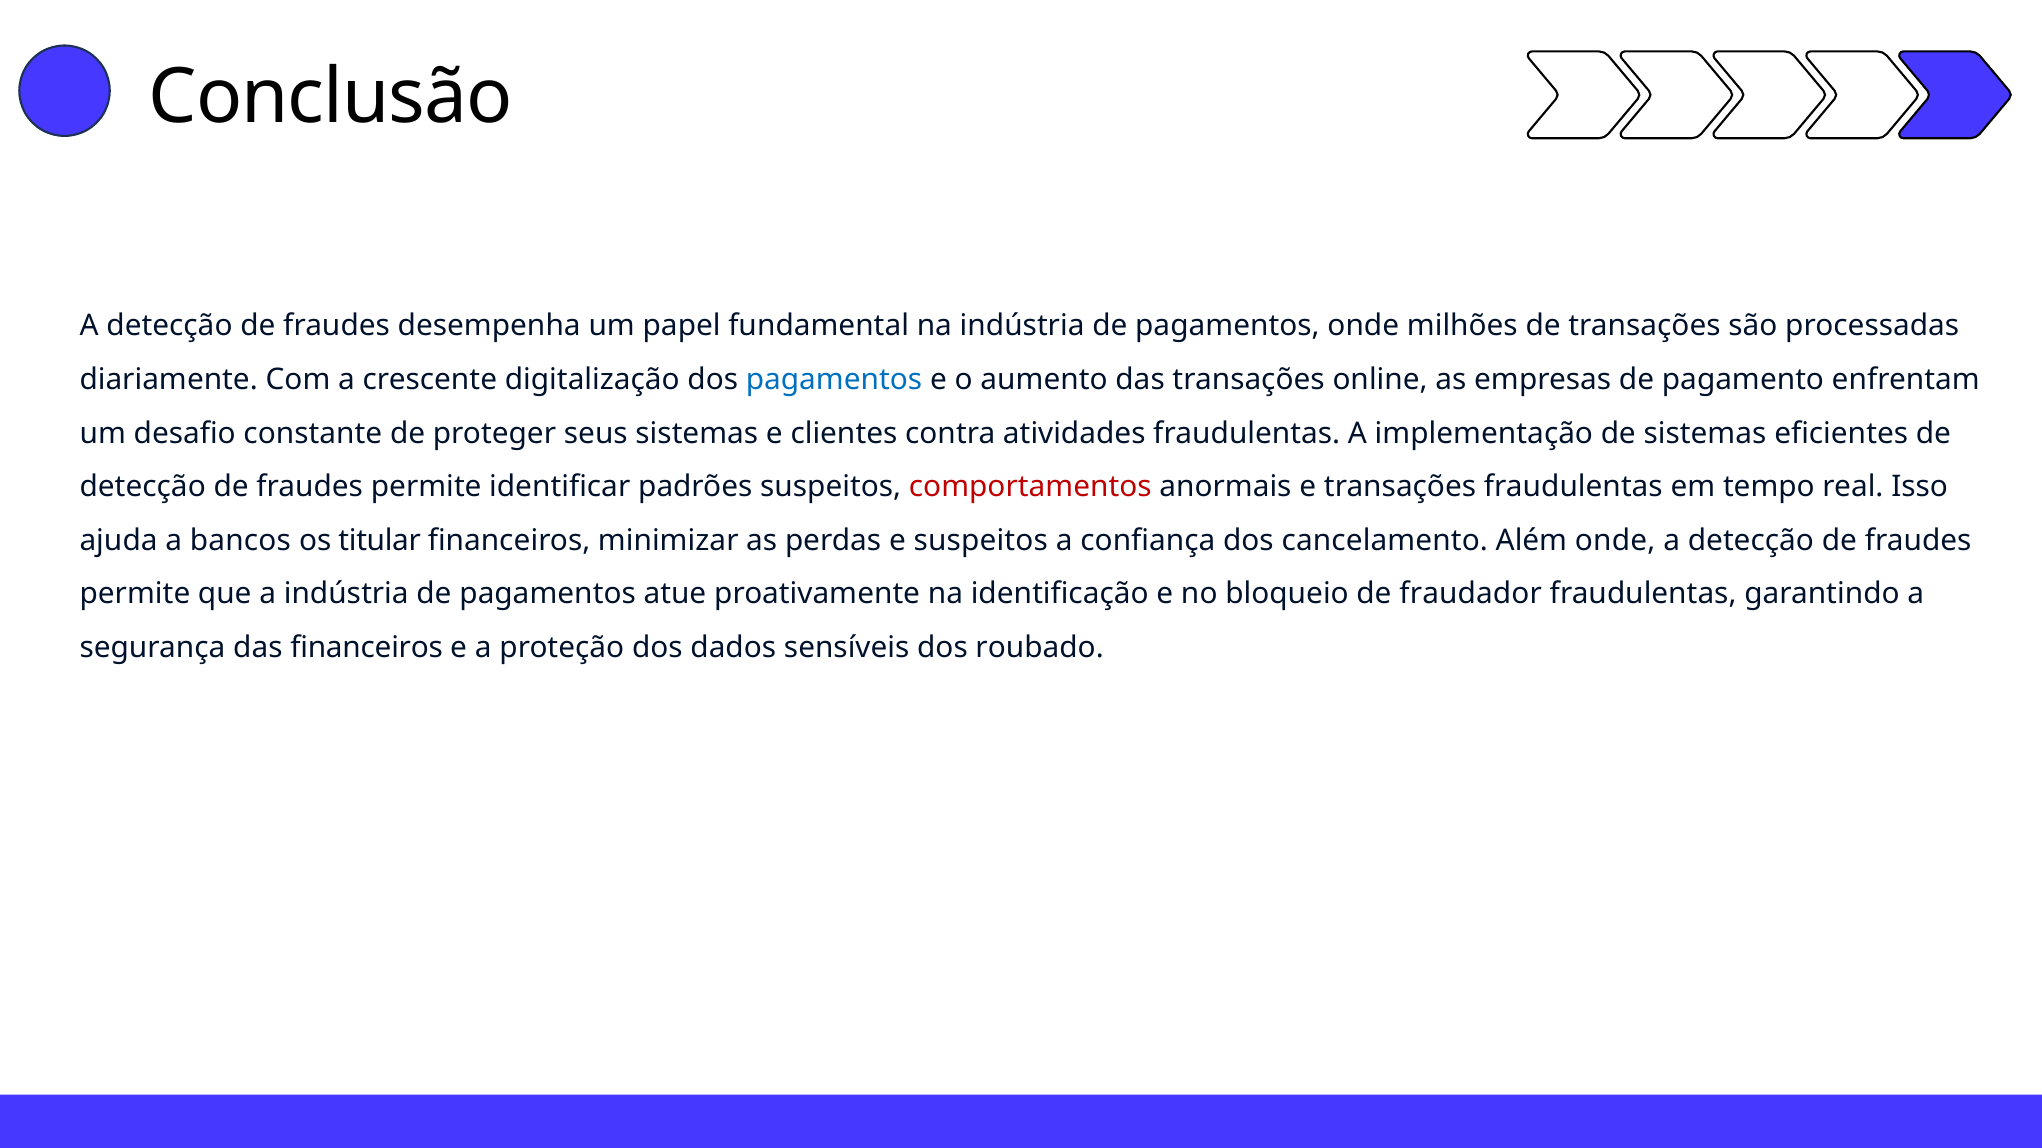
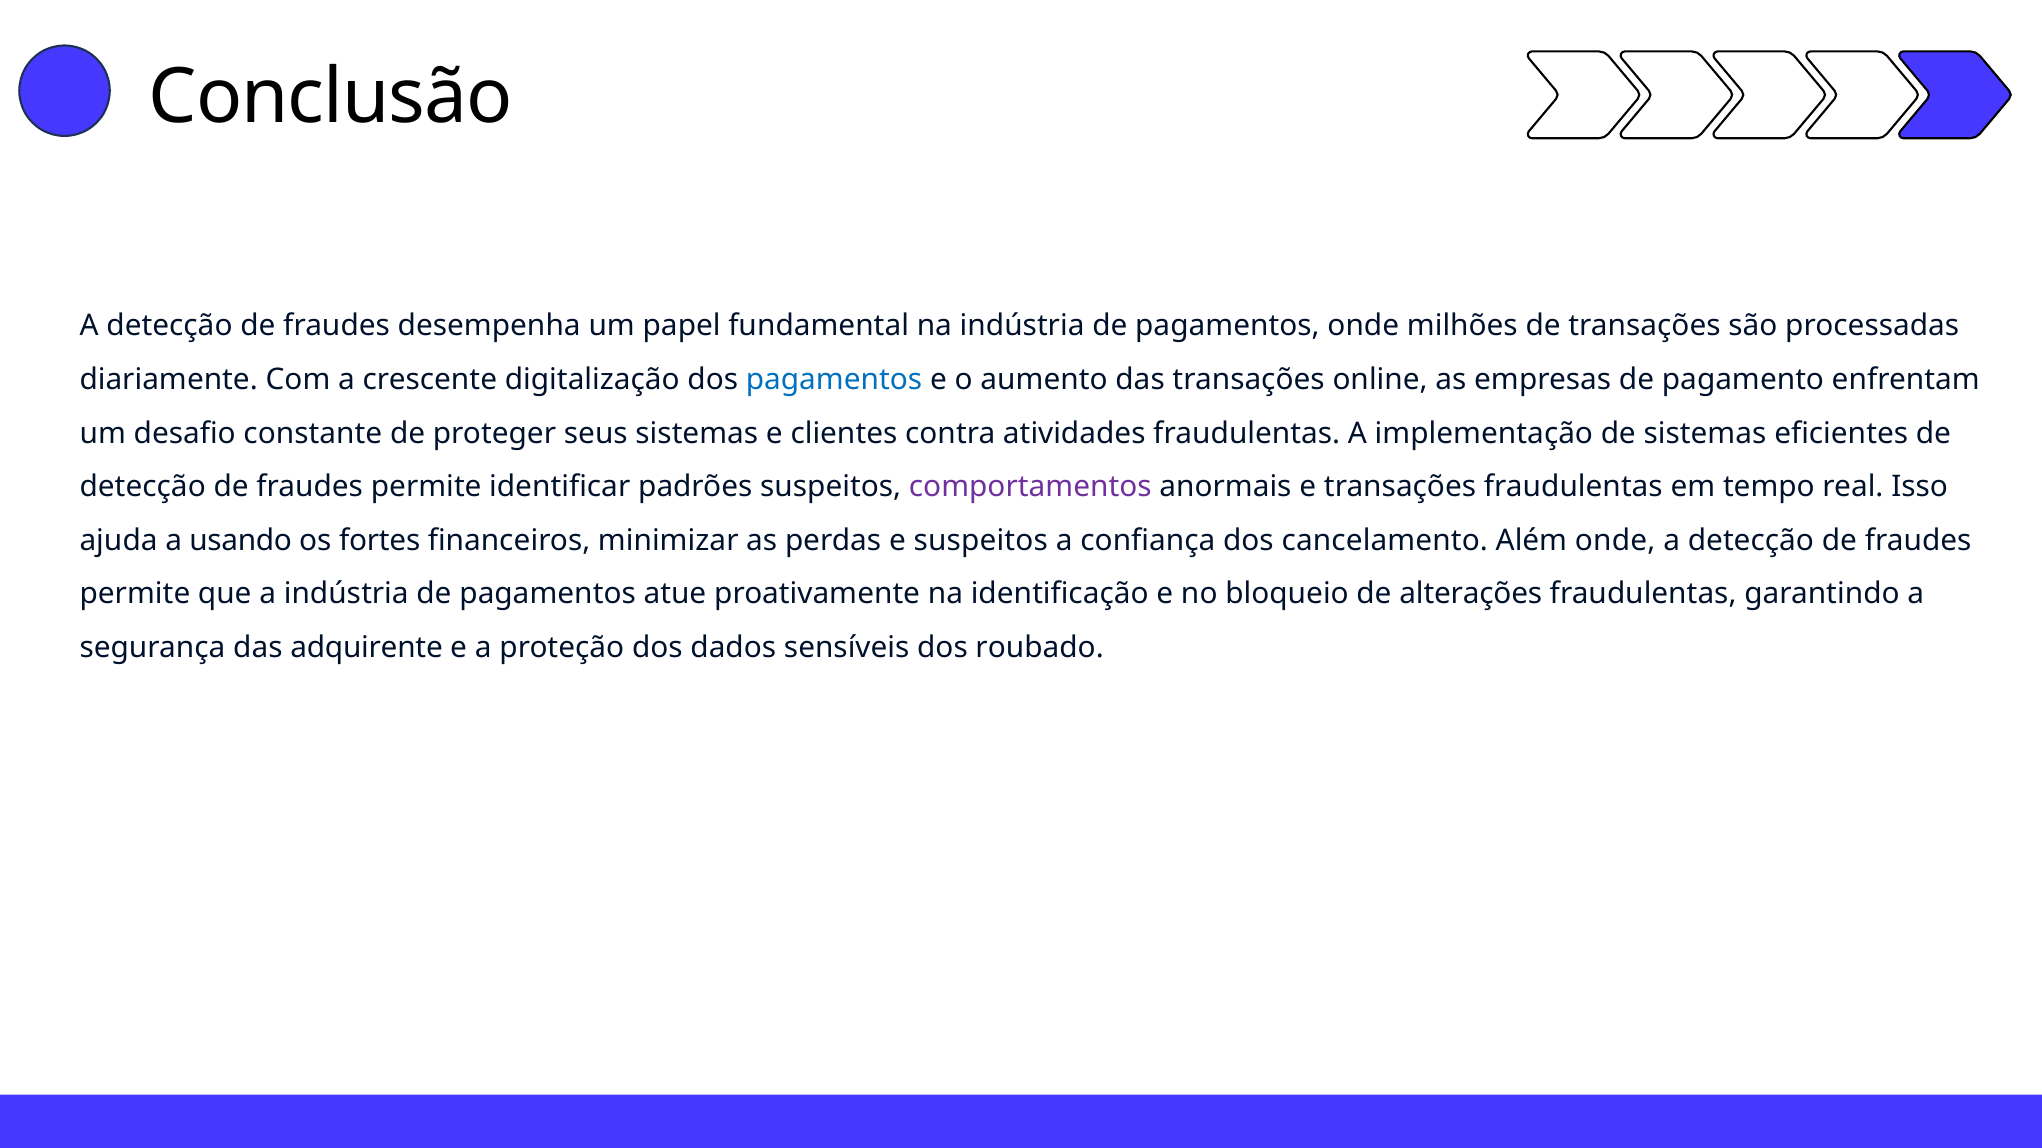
comportamentos colour: red -> purple
bancos: bancos -> usando
titular: titular -> fortes
fraudador: fraudador -> alterações
das financeiros: financeiros -> adquirente
